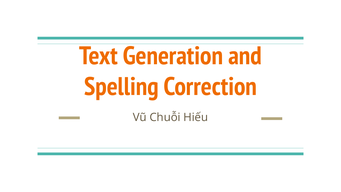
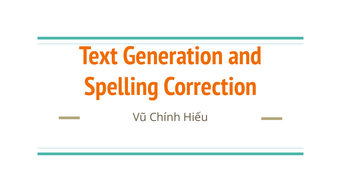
Chuỗi: Chuỗi -> Chính
